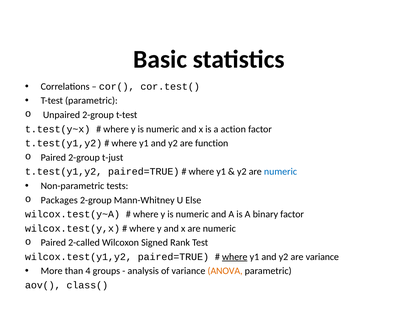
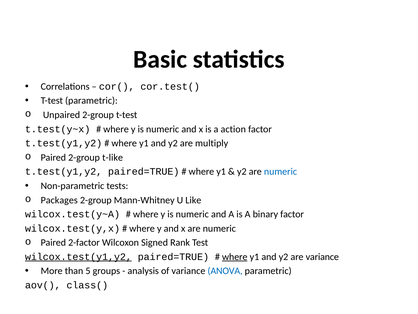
function: function -> multiply
t-just: t-just -> t-like
Else: Else -> Like
2-called: 2-called -> 2-factor
wilcox.test(y1,y2 underline: none -> present
4: 4 -> 5
ANOVA colour: orange -> blue
